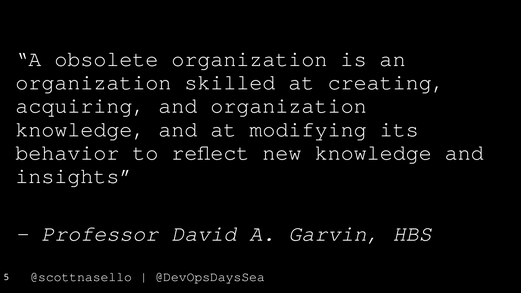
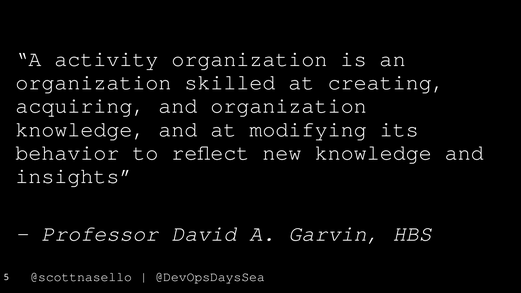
obsolete: obsolete -> activity
